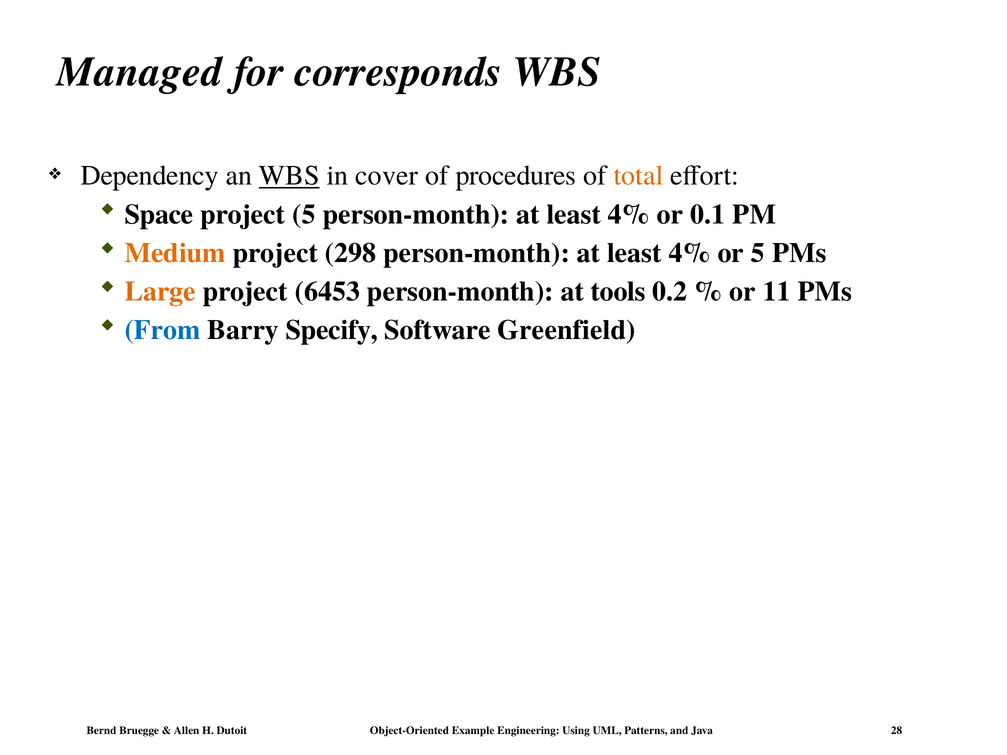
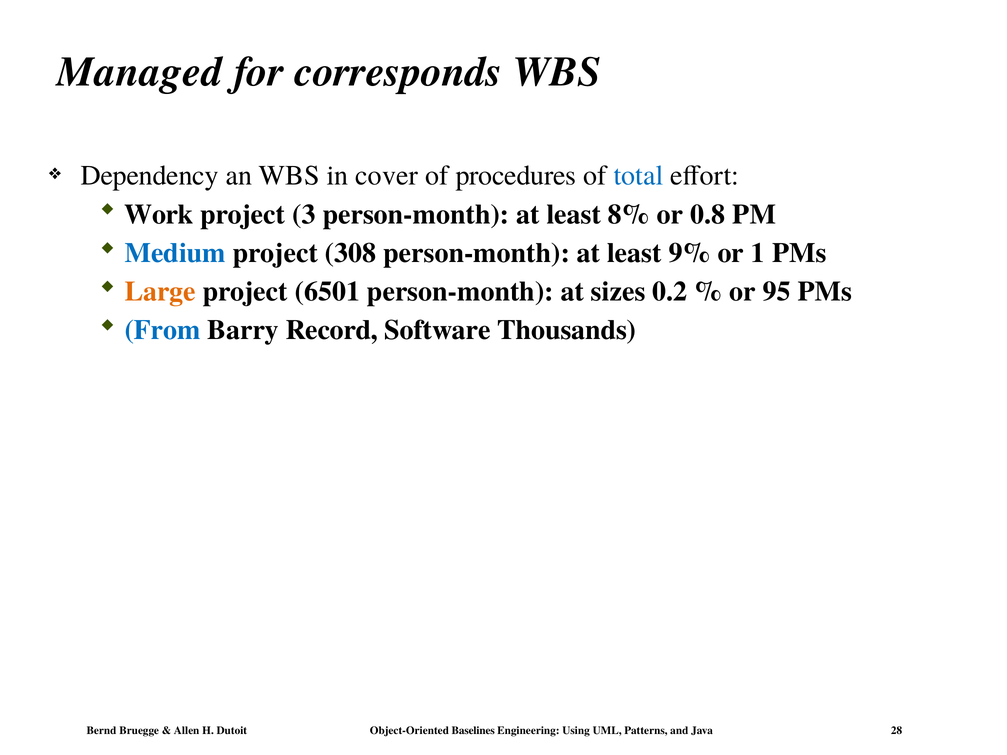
WBS at (289, 176) underline: present -> none
total colour: orange -> blue
Space: Space -> Work
project 5: 5 -> 3
4% at (629, 214): 4% -> 8%
0.1: 0.1 -> 0.8
Medium colour: orange -> blue
298: 298 -> 308
4% at (690, 253): 4% -> 9%
or 5: 5 -> 1
6453: 6453 -> 6501
tools: tools -> sizes
11: 11 -> 95
Specify: Specify -> Record
Greenfield: Greenfield -> Thousands
Example: Example -> Baselines
